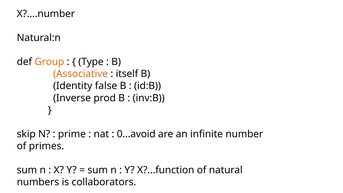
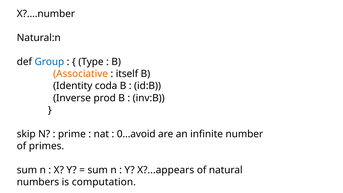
Group colour: orange -> blue
false: false -> coda
X?...function: X?...function -> X?...appears
collaborators: collaborators -> computation
